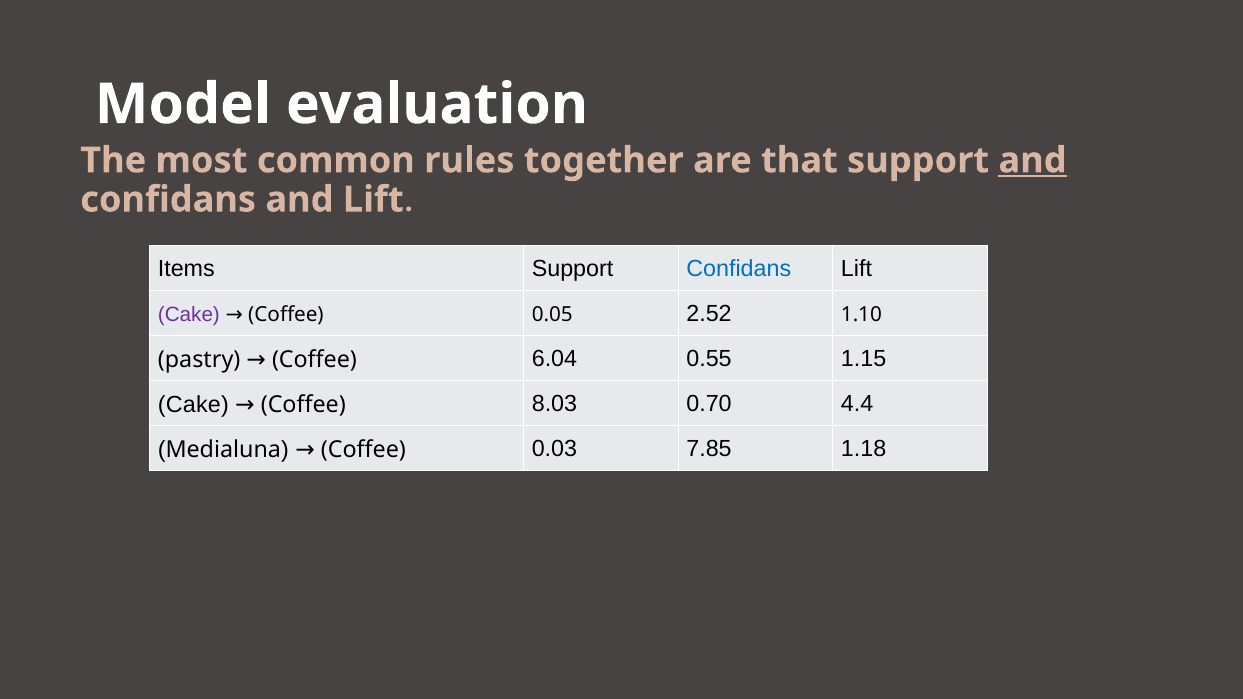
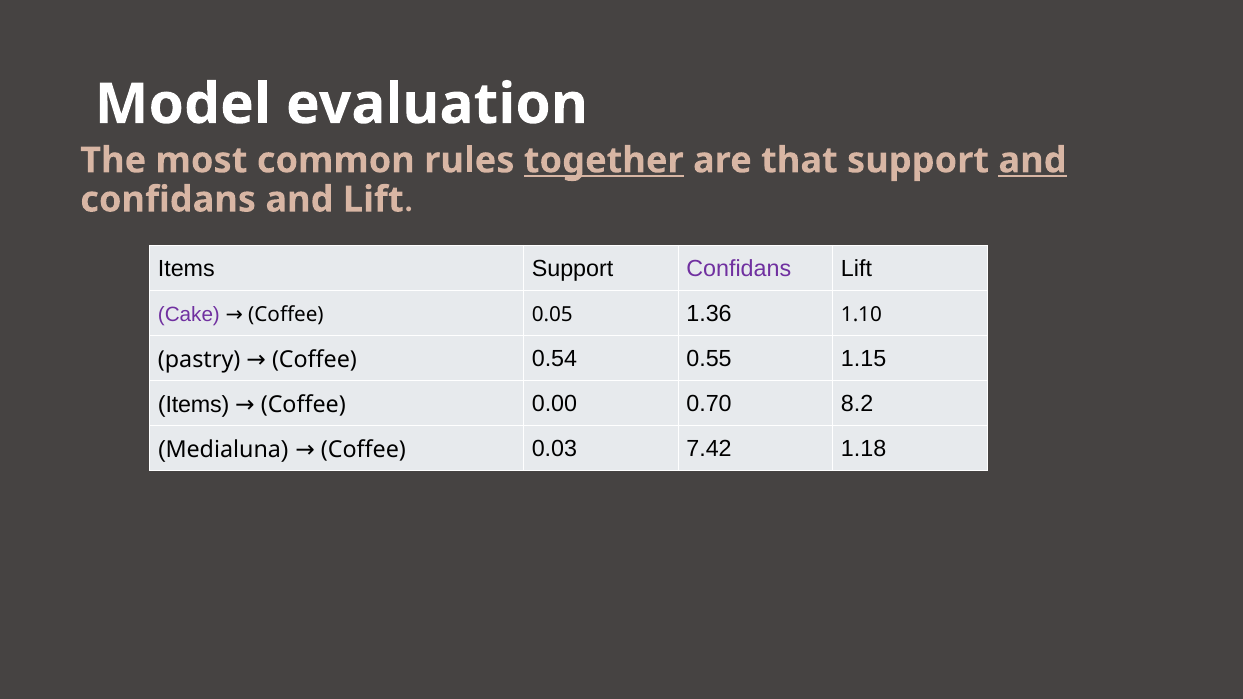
together underline: none -> present
Confidans at (739, 268) colour: blue -> purple
2.52: 2.52 -> 1.36
6.04: 6.04 -> 0.54
Cake at (193, 405): Cake -> Items
8.03: 8.03 -> 0.00
4.4: 4.4 -> 8.2
7.85: 7.85 -> 7.42
